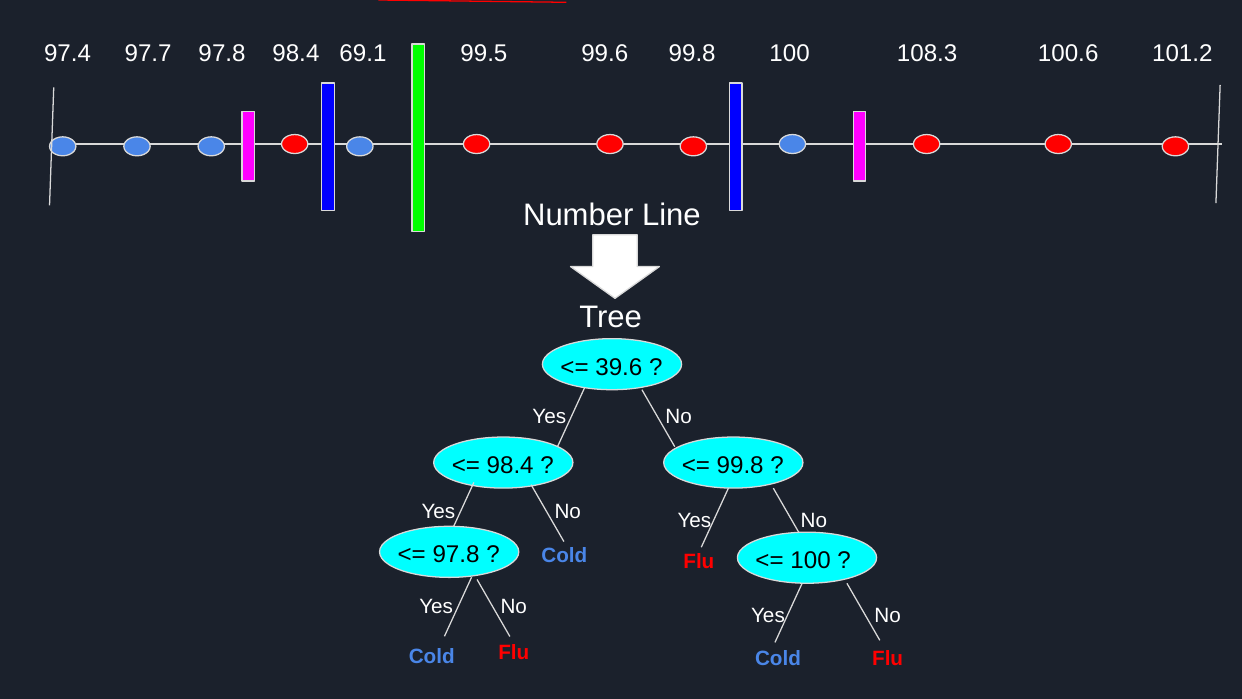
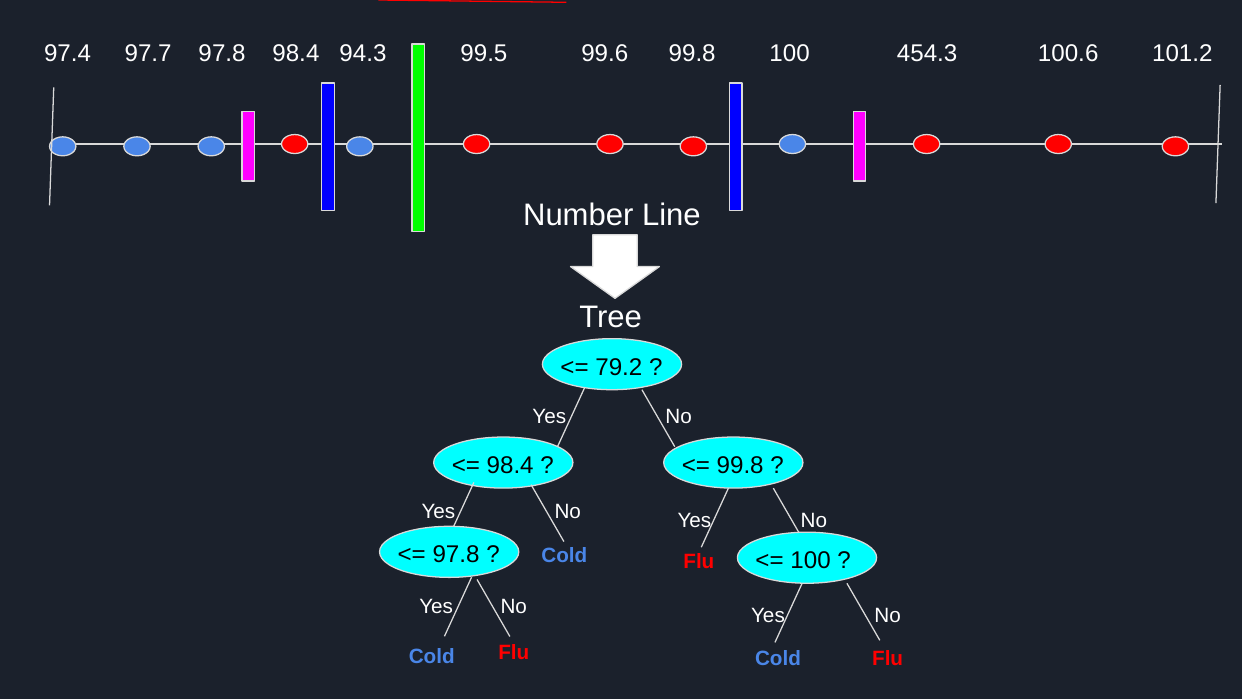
69.1: 69.1 -> 94.3
108.3: 108.3 -> 454.3
39.6: 39.6 -> 79.2
